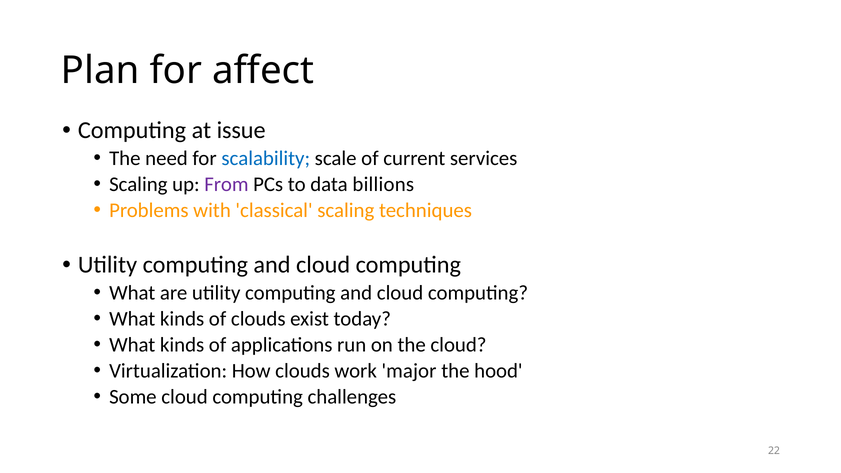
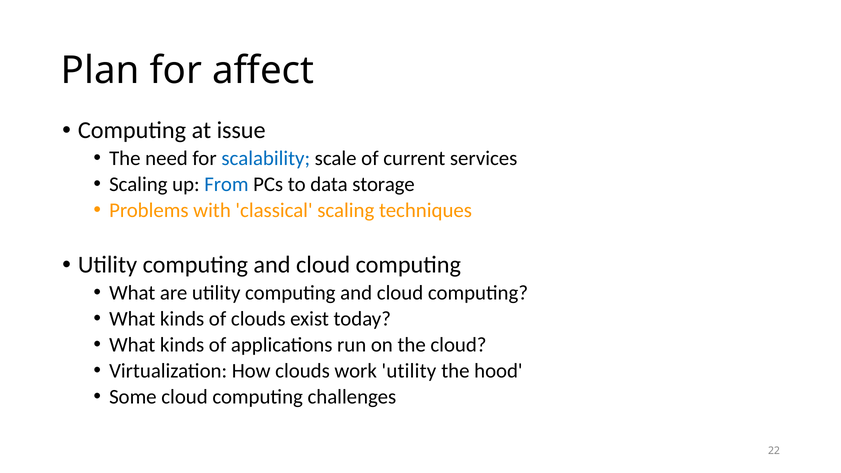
From colour: purple -> blue
billions: billions -> storage
work major: major -> utility
